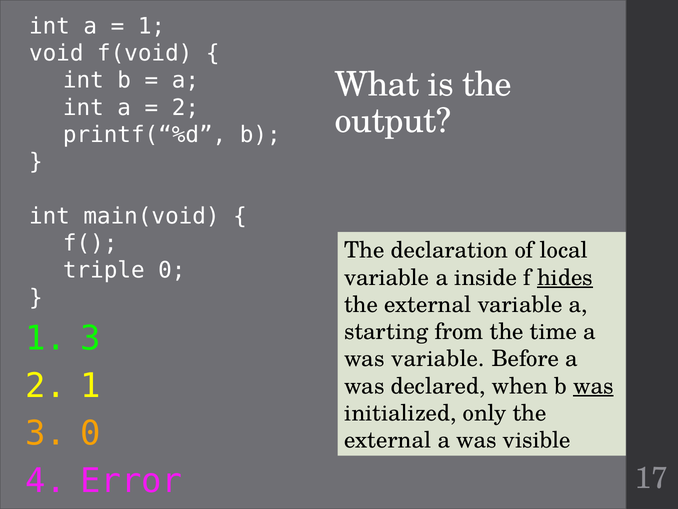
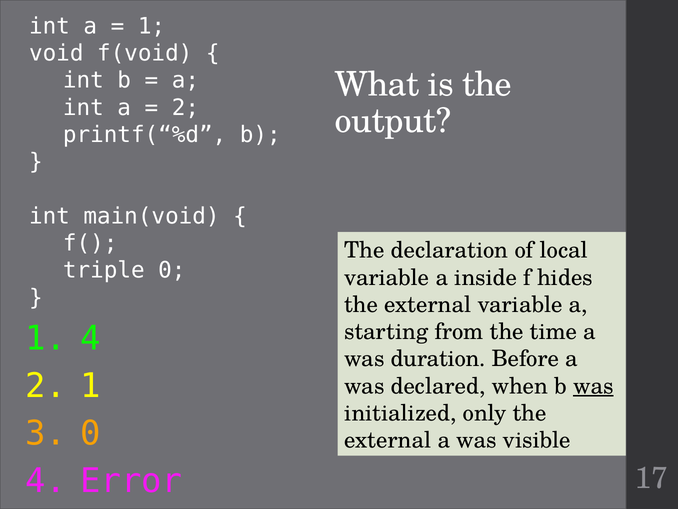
hides underline: present -> none
3 at (91, 338): 3 -> 4
was variable: variable -> duration
